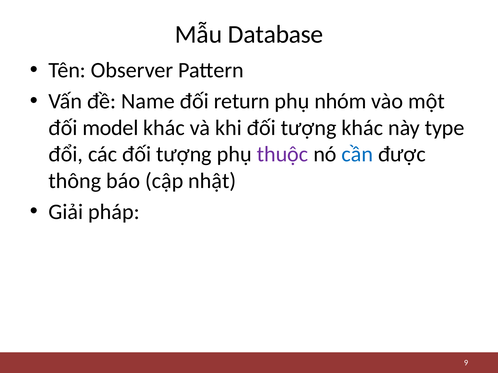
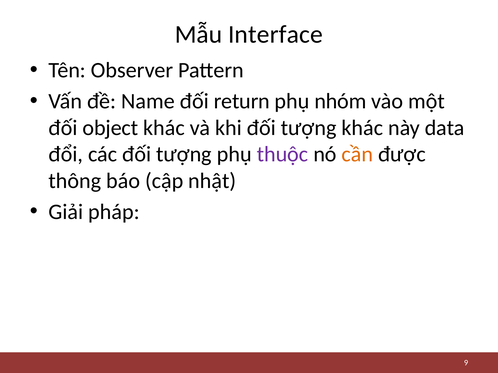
Database: Database -> Interface
model: model -> object
type: type -> data
cần colour: blue -> orange
